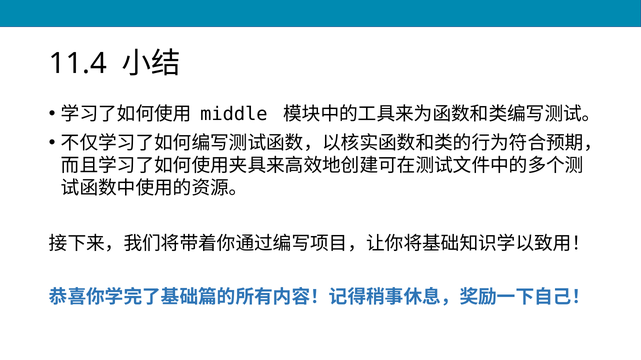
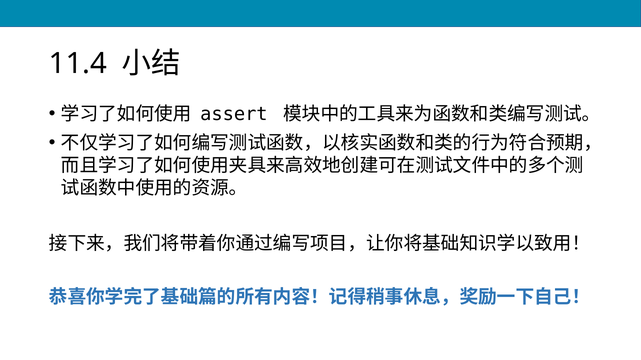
middle: middle -> assert
